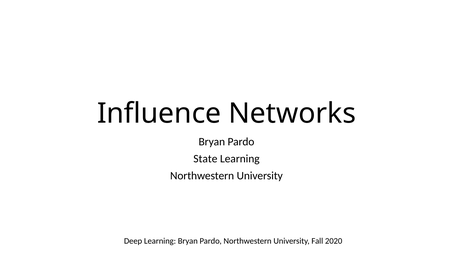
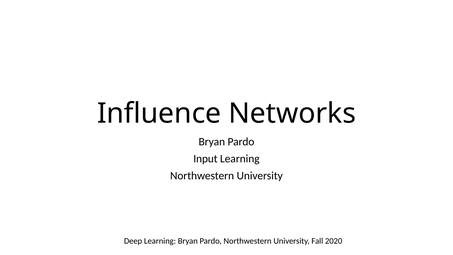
State: State -> Input
